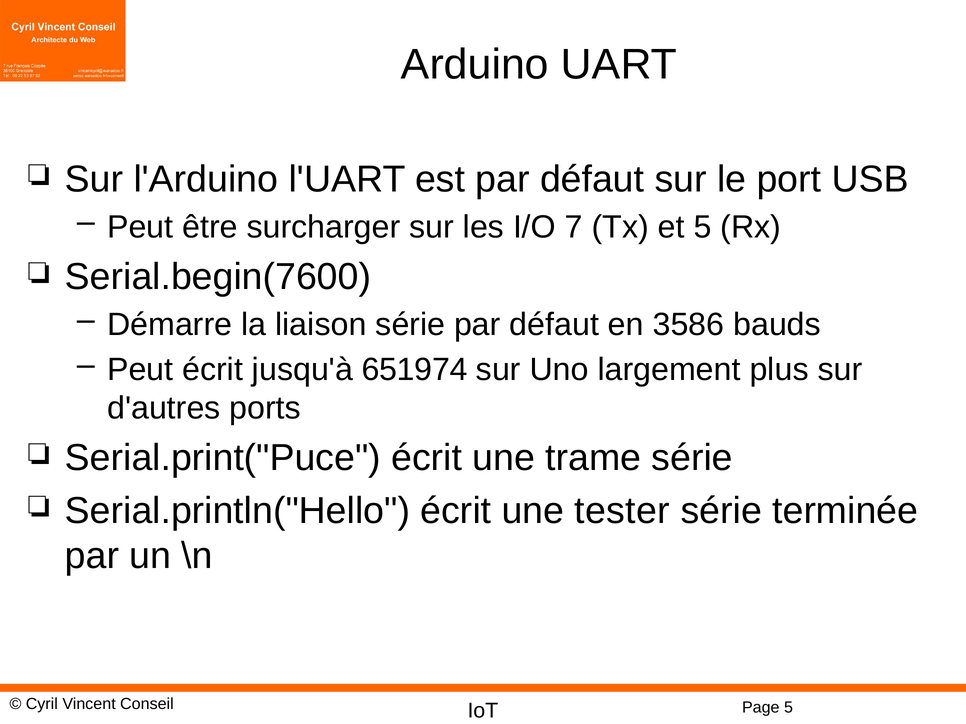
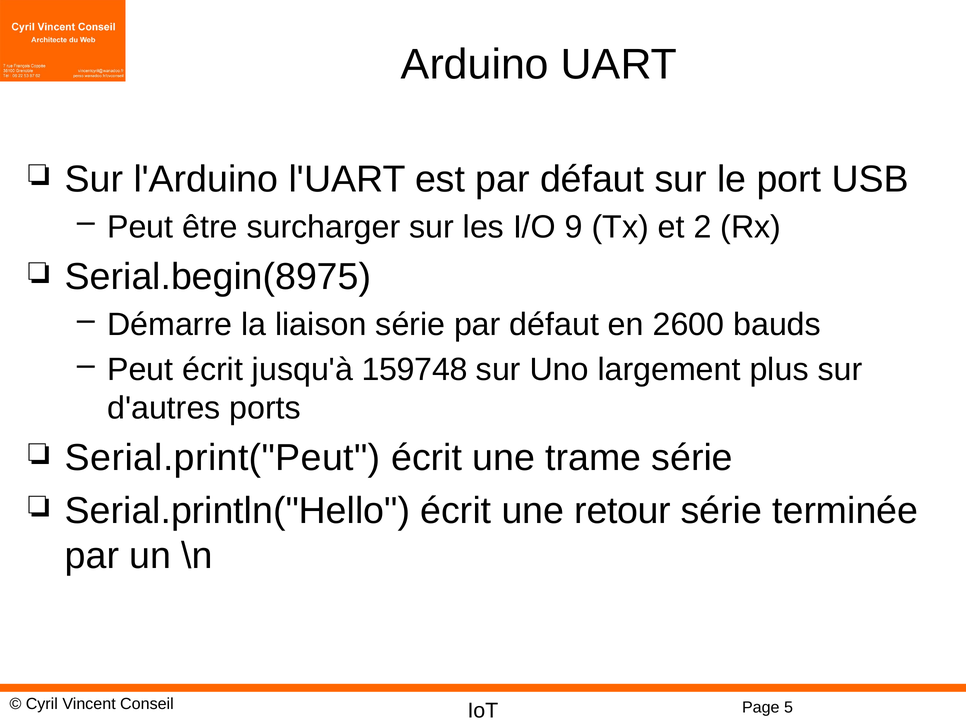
7: 7 -> 9
et 5: 5 -> 2
Serial.begin(7600: Serial.begin(7600 -> Serial.begin(8975
3586: 3586 -> 2600
651974: 651974 -> 159748
Serial.print("Puce: Serial.print("Puce -> Serial.print("Peut
tester: tester -> retour
